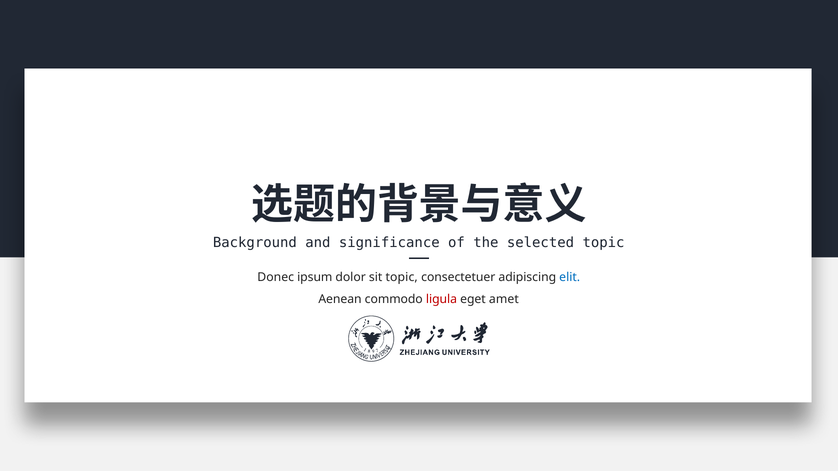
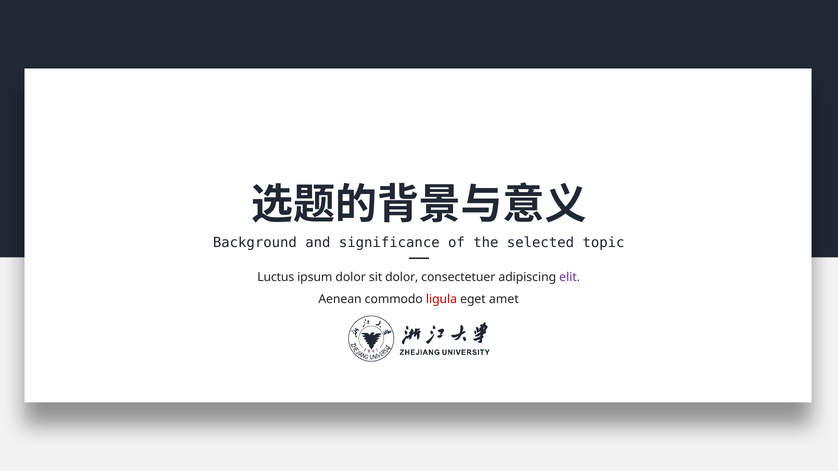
Donec: Donec -> Luctus
sit topic: topic -> dolor
elit colour: blue -> purple
